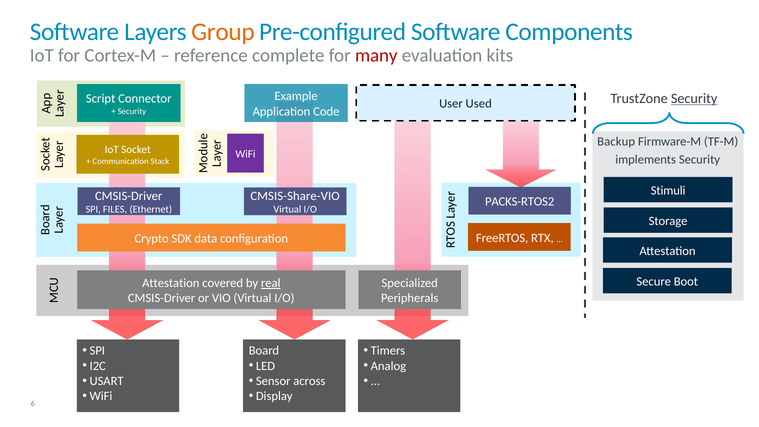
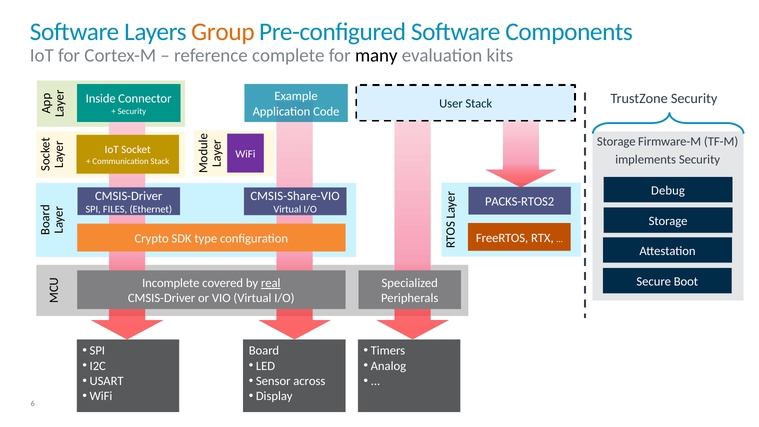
many colour: red -> black
Security at (694, 99) underline: present -> none
Script: Script -> Inside
User Used: Used -> Stack
Backup at (616, 141): Backup -> Storage
Stimuli: Stimuli -> Debug
data: data -> type
Attestation at (171, 283): Attestation -> Incomplete
